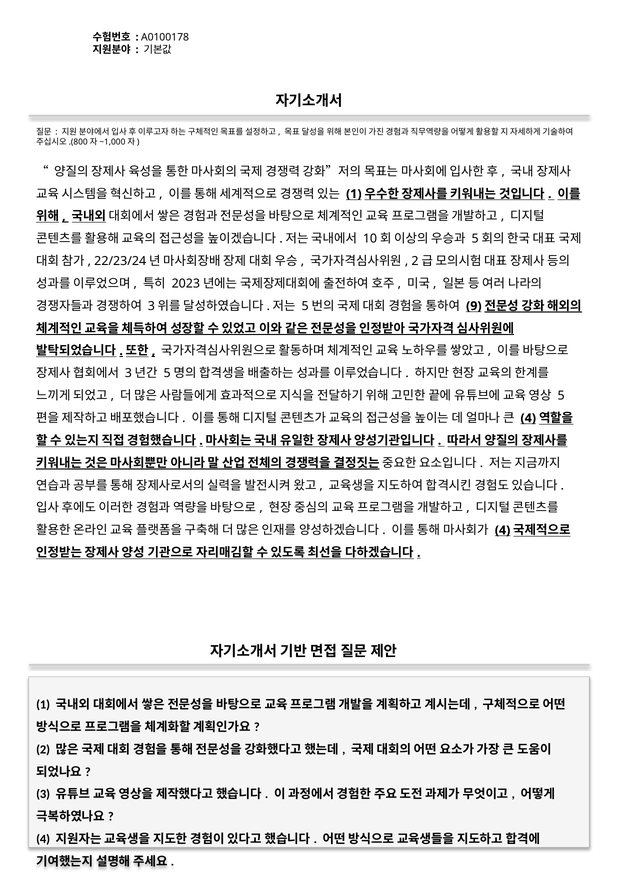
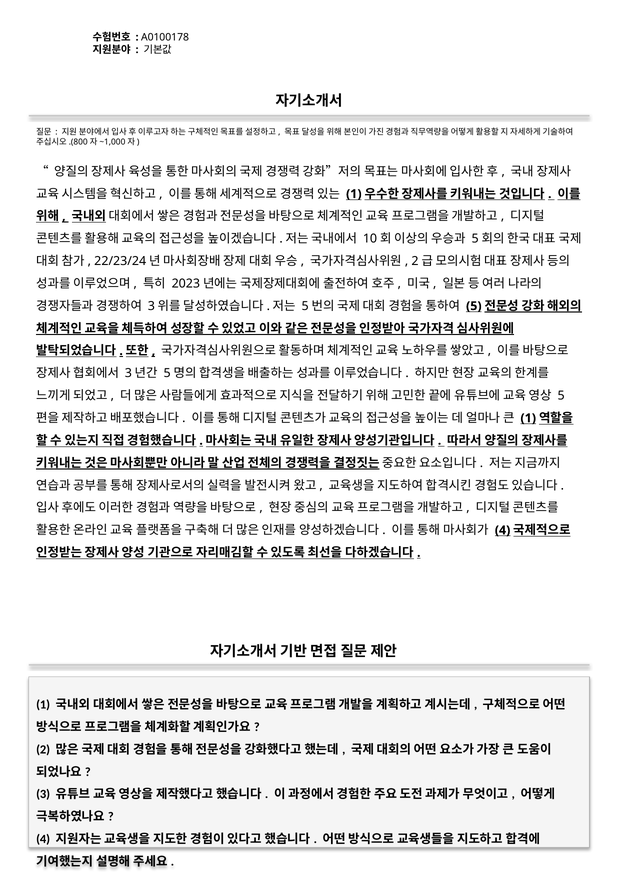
9 at (474, 306): 9 -> 5
4 at (528, 418): 4 -> 1
